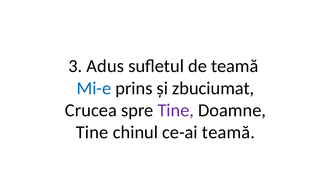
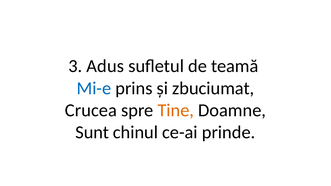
Tine at (176, 110) colour: purple -> orange
Tine at (92, 132): Tine -> Sunt
ce-ai teamă: teamă -> prinde
